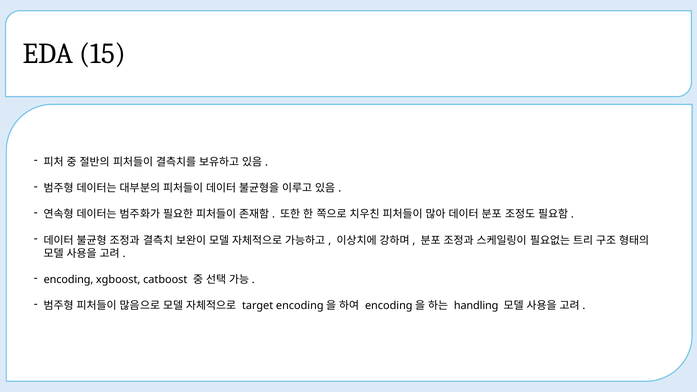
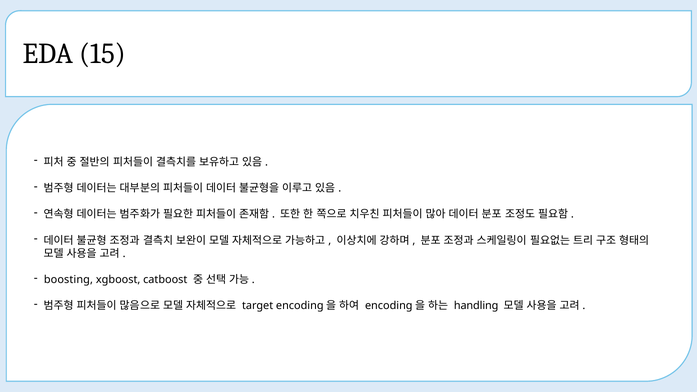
encoding: encoding -> boosting
